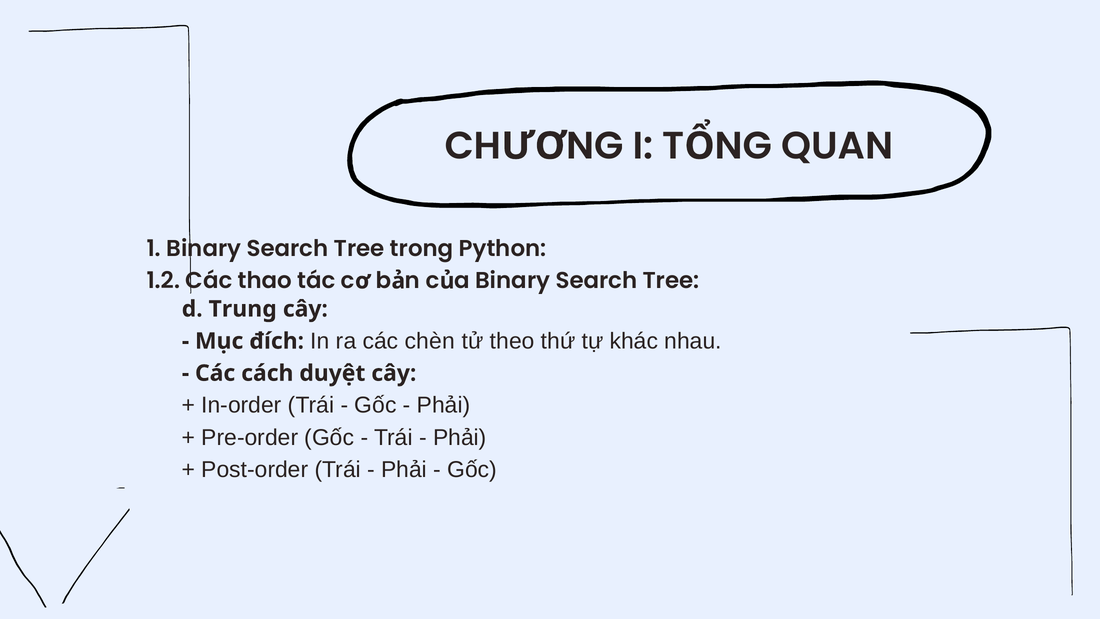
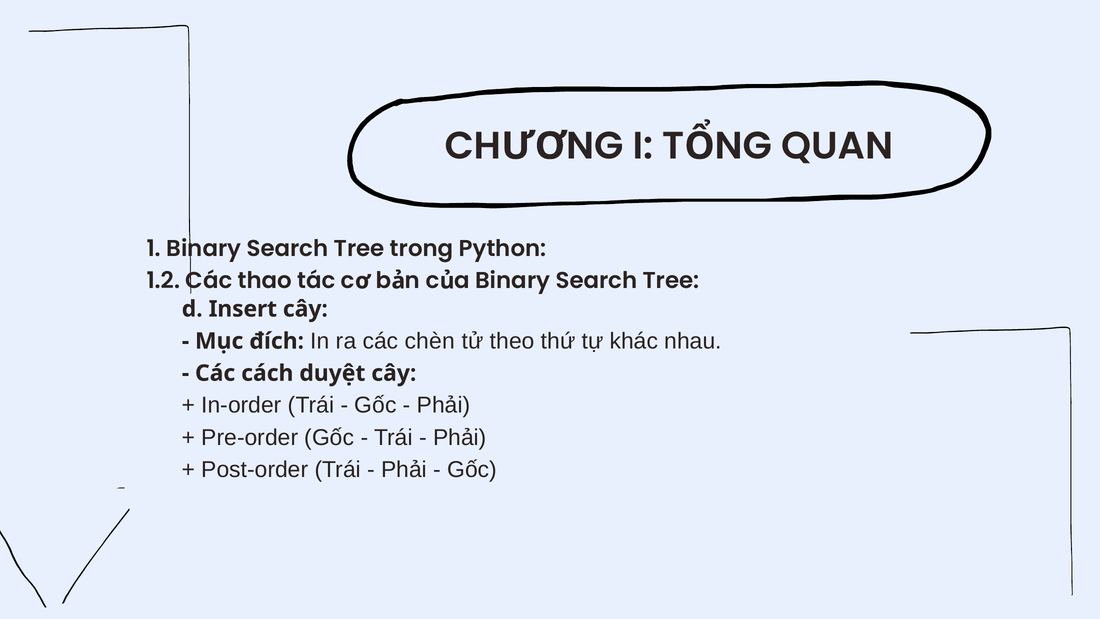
Trung: Trung -> Insert
